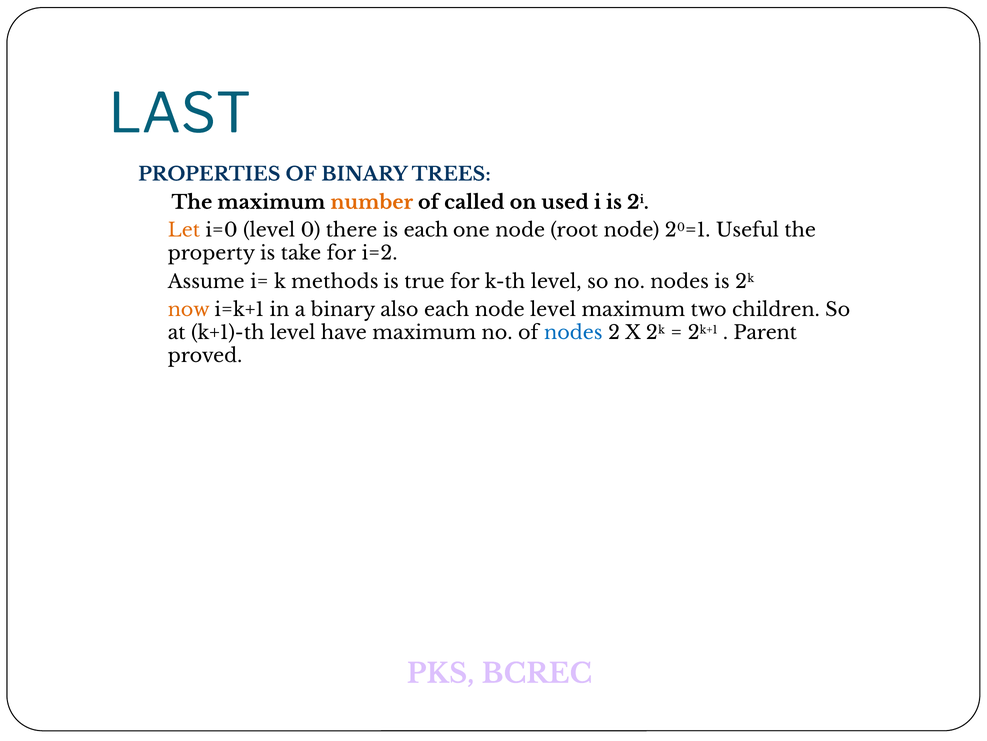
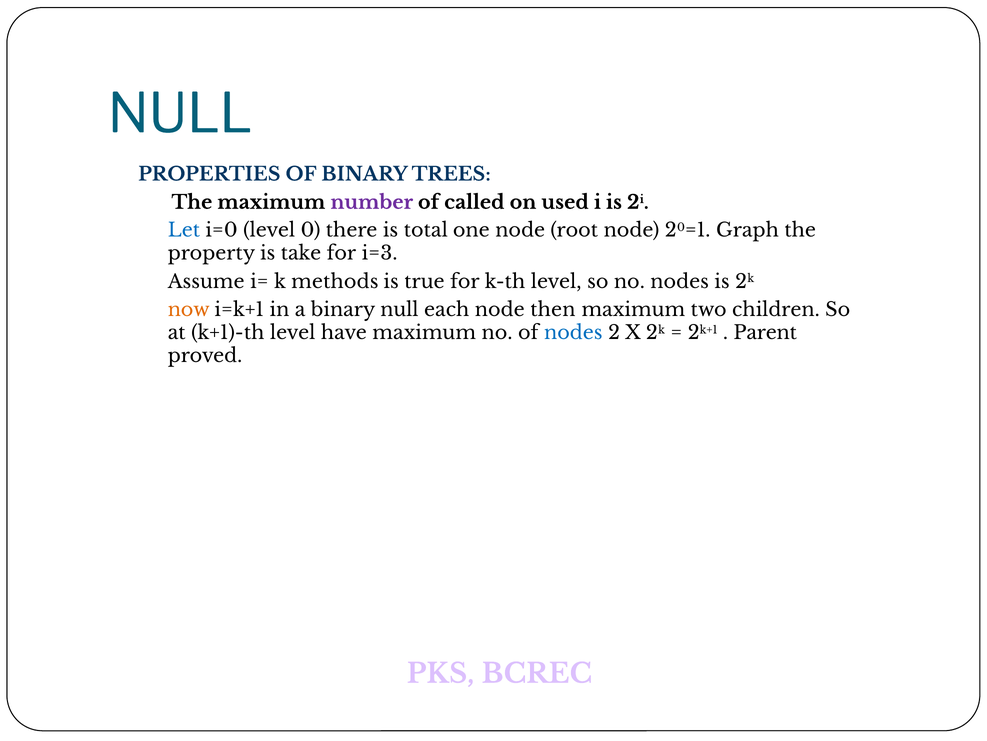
LAST at (180, 114): LAST -> NULL
number colour: orange -> purple
Let colour: orange -> blue
is each: each -> total
Useful: Useful -> Graph
i=2: i=2 -> i=3
binary also: also -> null
node level: level -> then
